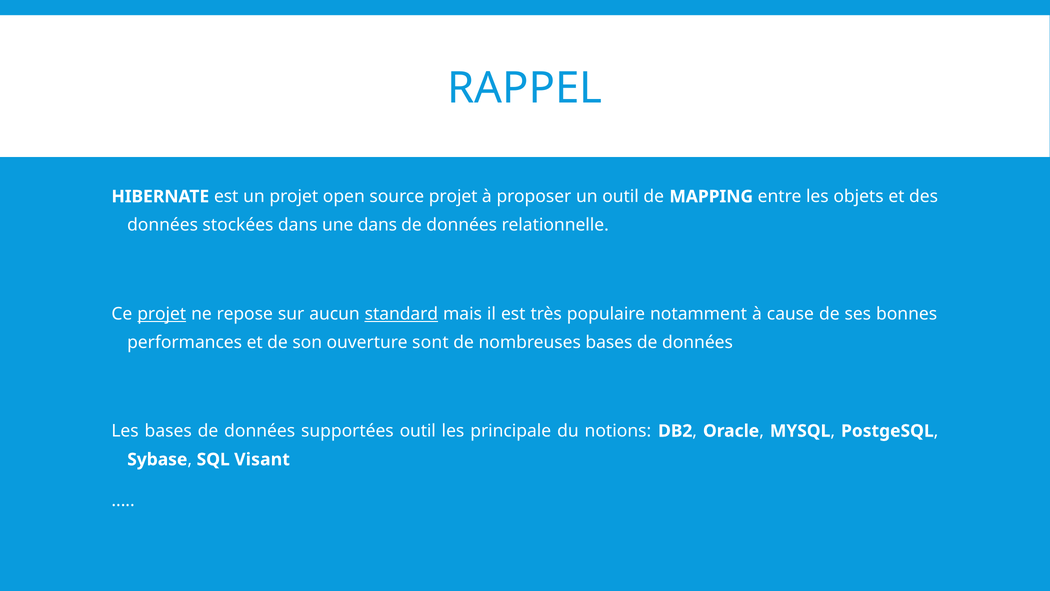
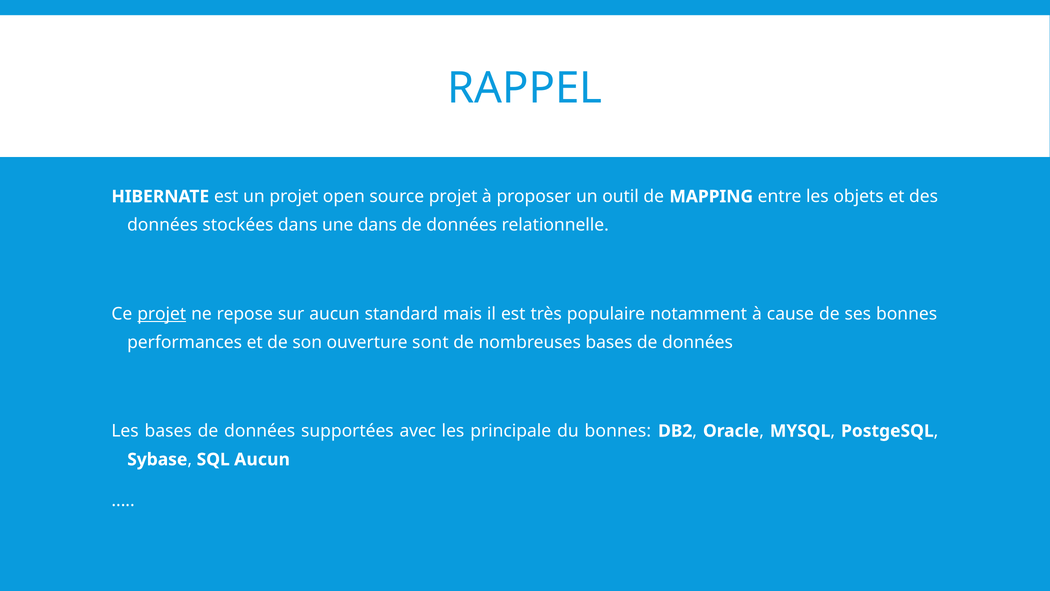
standard underline: present -> none
supportées outil: outil -> avec
du notions: notions -> bonnes
SQL Visant: Visant -> Aucun
